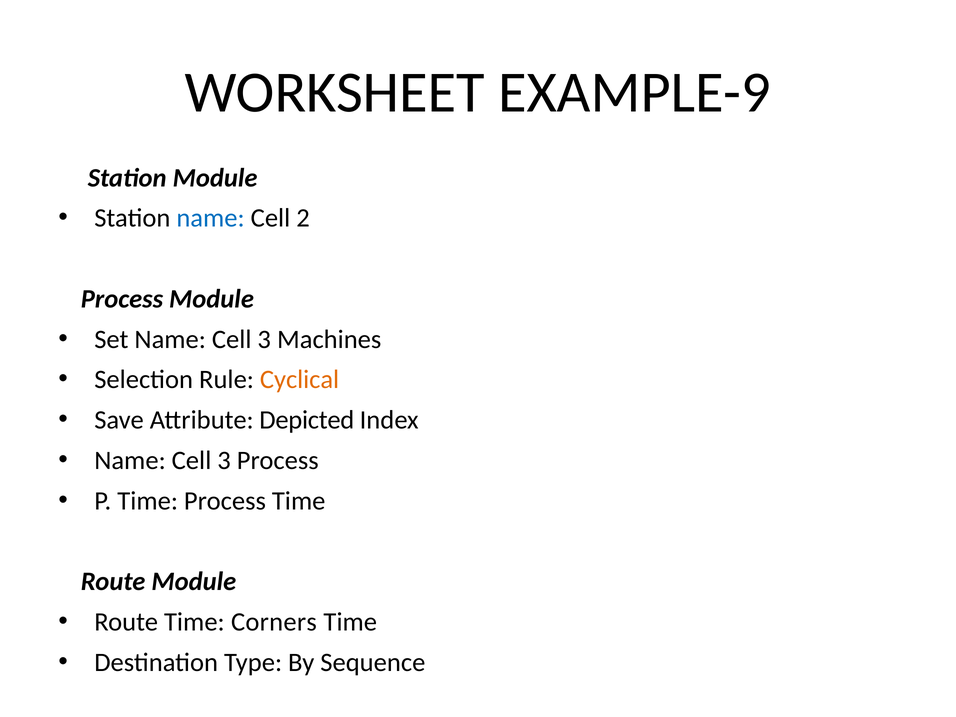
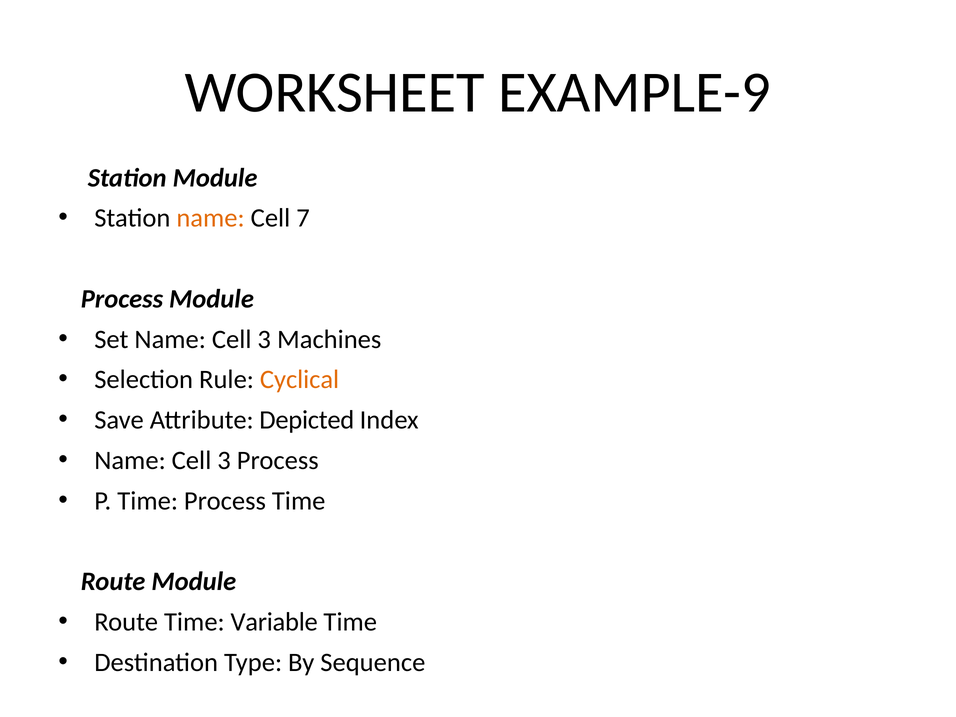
name at (211, 218) colour: blue -> orange
2: 2 -> 7
Corners: Corners -> Variable
